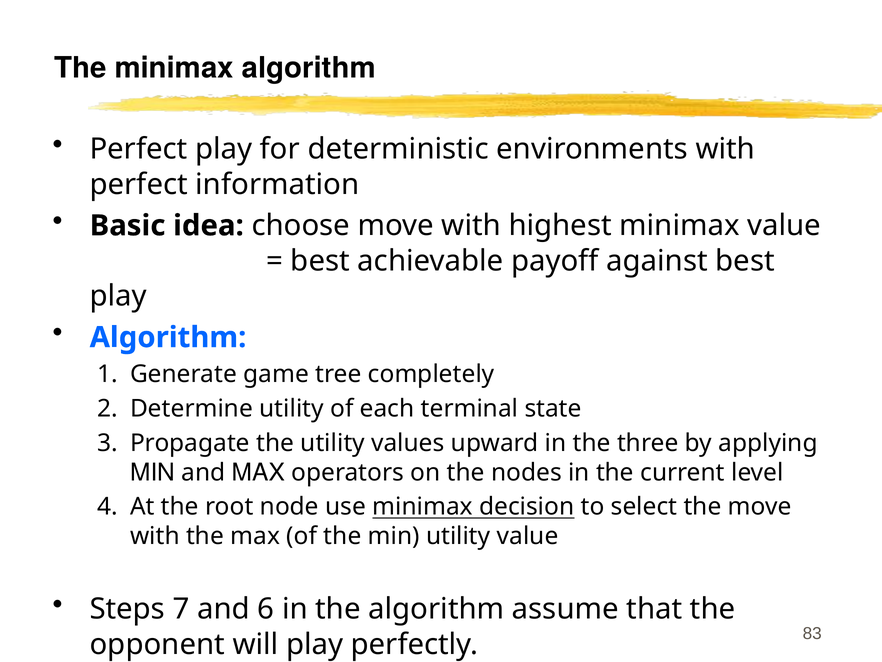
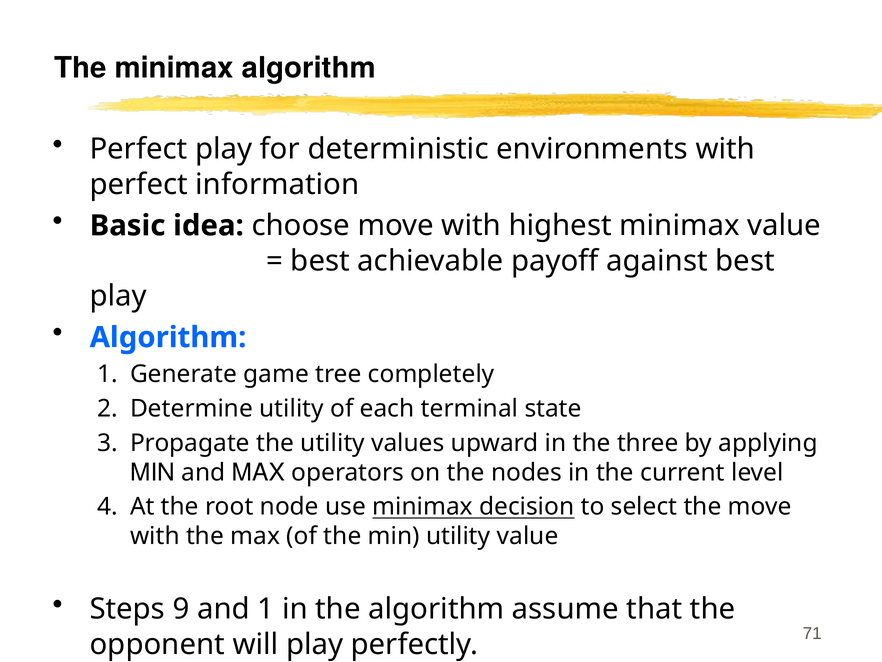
Steps 7: 7 -> 9
and 6: 6 -> 1
83: 83 -> 71
